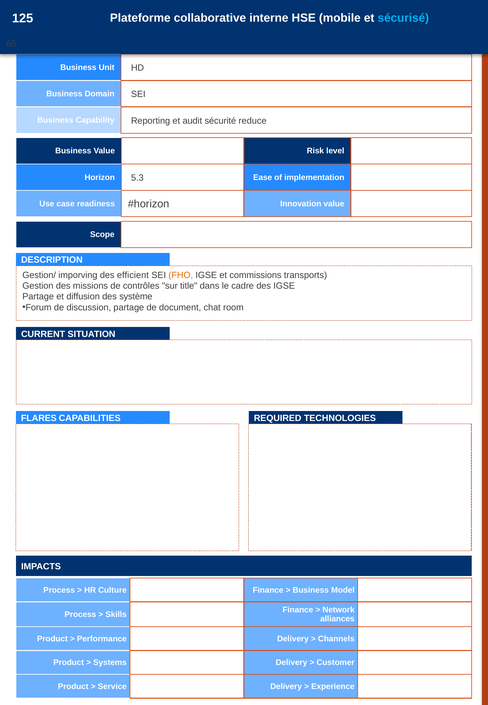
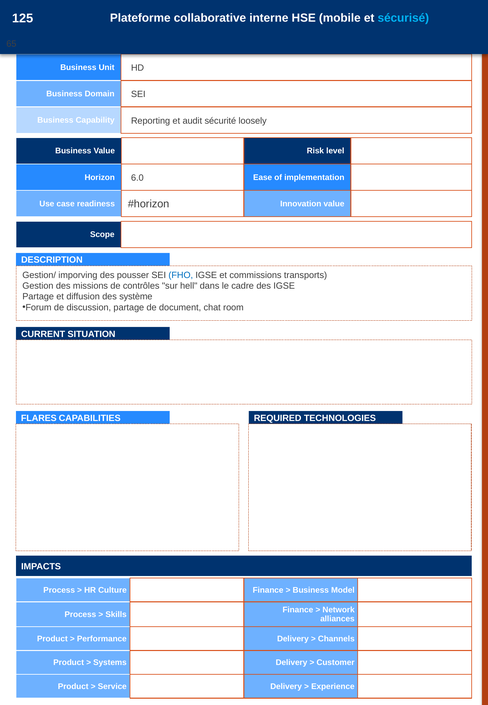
reduce: reduce -> loosely
5.3: 5.3 -> 6.0
efficient: efficient -> pousser
FHO colour: orange -> blue
title: title -> hell
